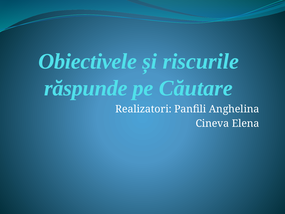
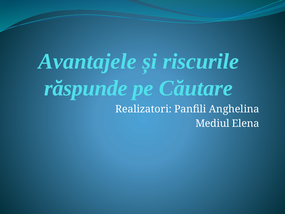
Obiectivele: Obiectivele -> Avantajele
Cineva: Cineva -> Mediul
